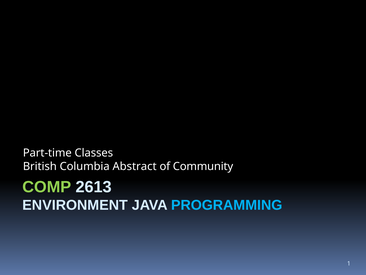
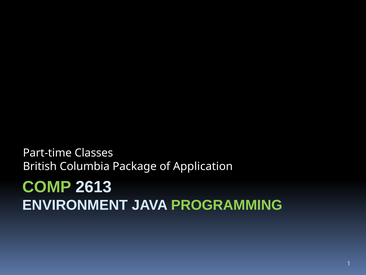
Abstract: Abstract -> Package
Community: Community -> Application
PROGRAMMING colour: light blue -> light green
